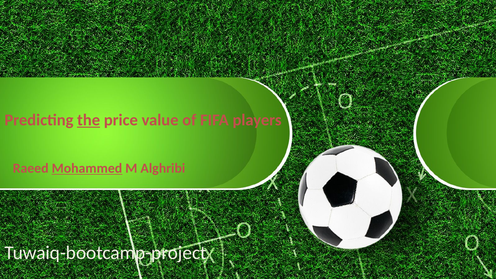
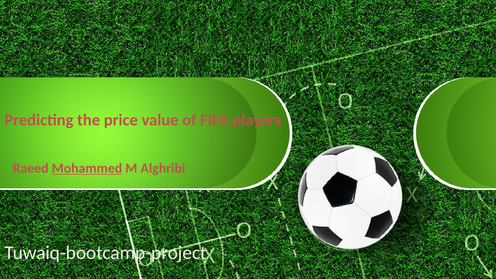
the underline: present -> none
